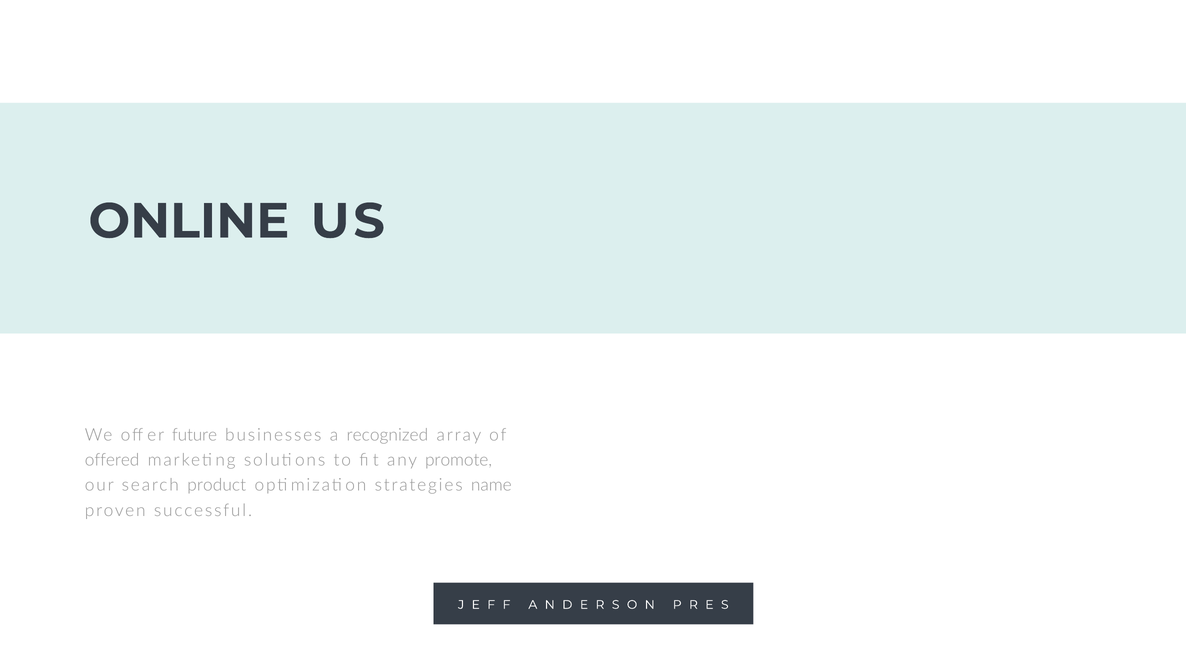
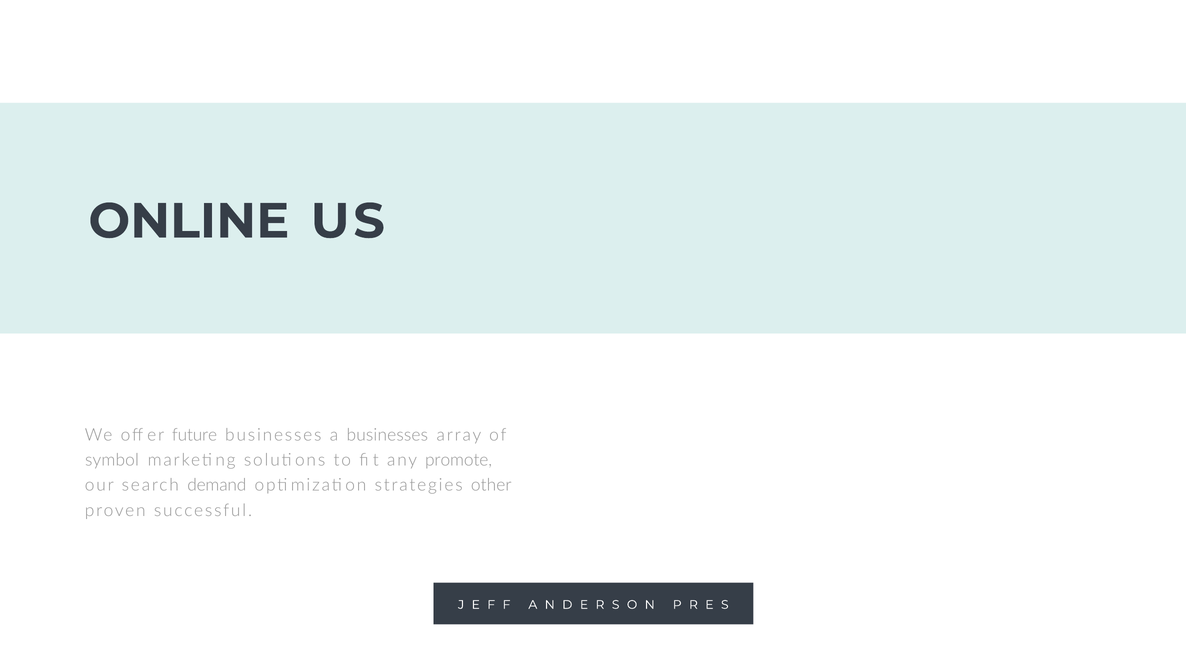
a recognized: recognized -> businesses
offered: offered -> symbol
product: product -> demand
name: name -> other
